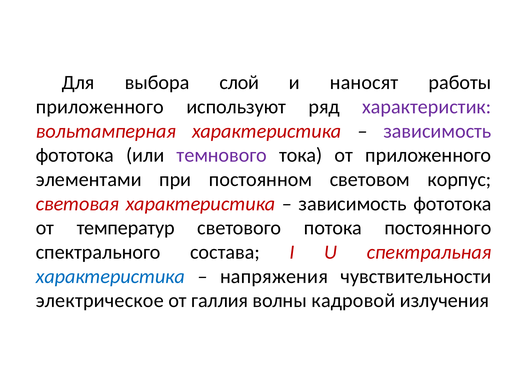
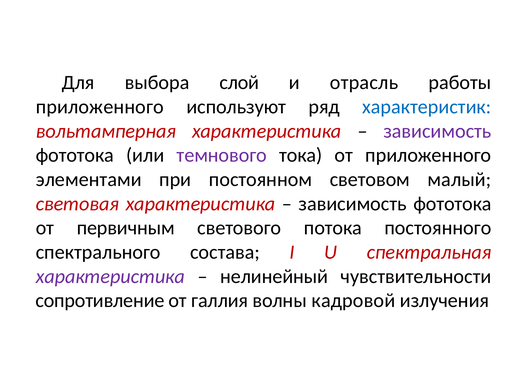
наносят: наносят -> отрасль
характеристик colour: purple -> blue
корпус: корпус -> малый
температур: температур -> первичным
характеристика at (110, 277) colour: blue -> purple
напряжения: напряжения -> нелинейный
электрическое: электрическое -> сопротивление
